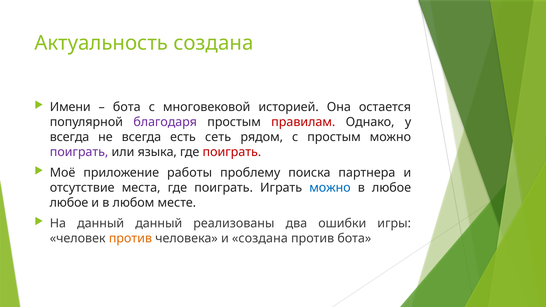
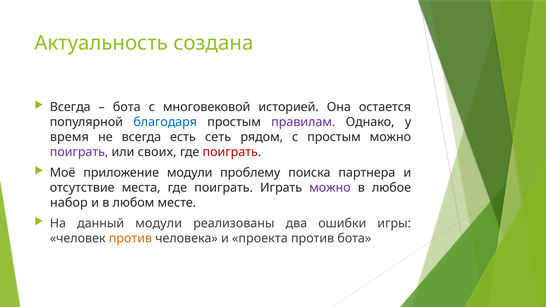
Имени at (70, 107): Имени -> Всегда
благодаря colour: purple -> blue
правилам colour: red -> purple
всегда at (70, 137): всегда -> время
языка: языка -> своих
приложение работы: работы -> модули
можно at (330, 188) colour: blue -> purple
любое at (69, 203): любое -> набор
данный данный: данный -> модули
и создана: создана -> проекта
